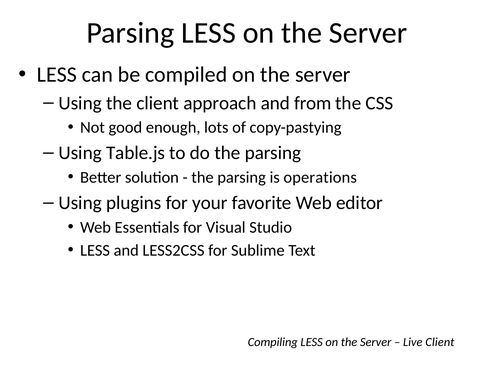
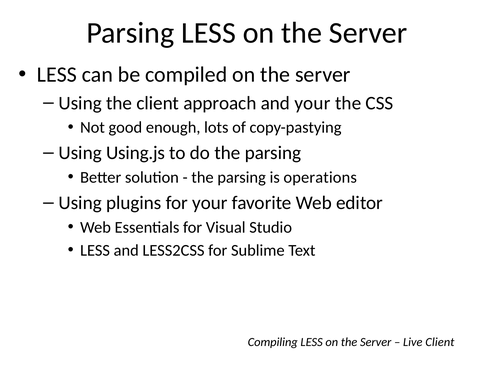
and from: from -> your
Table.js: Table.js -> Using.js
